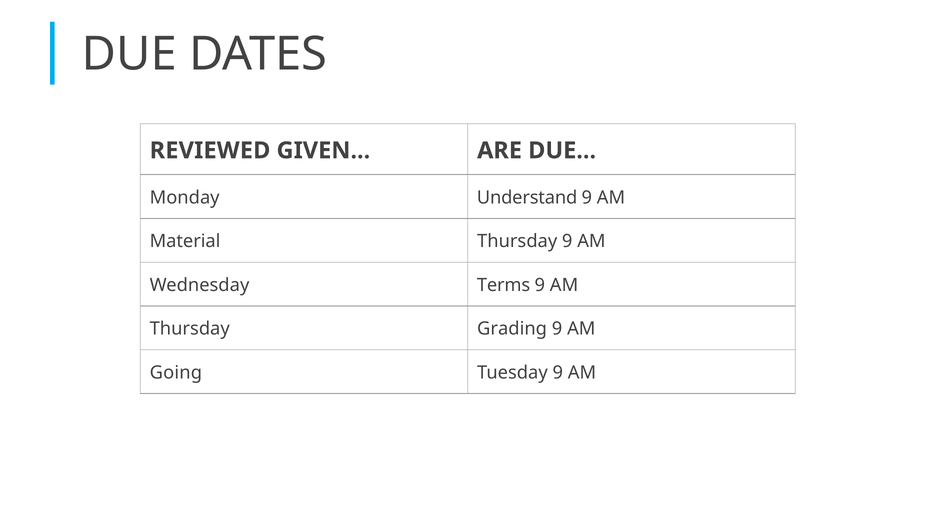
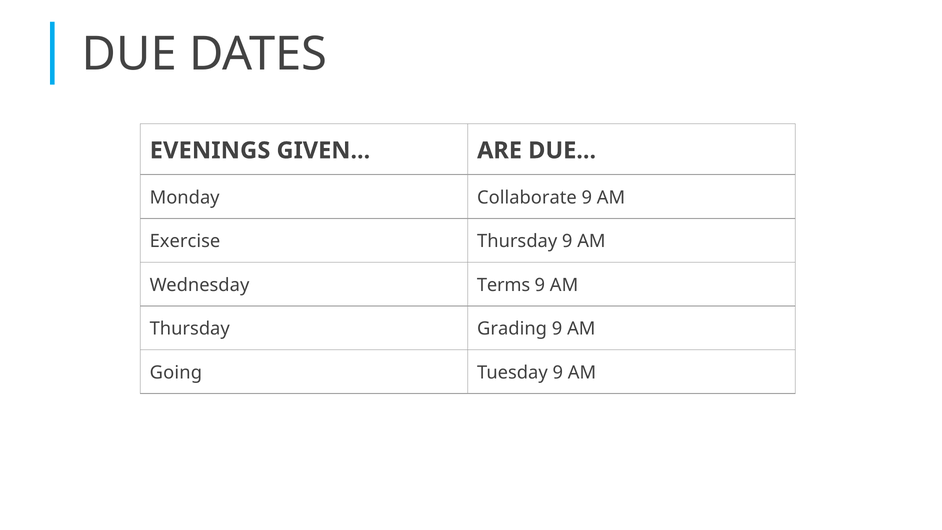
REVIEWED: REVIEWED -> EVENINGS
Understand: Understand -> Collaborate
Material: Material -> Exercise
